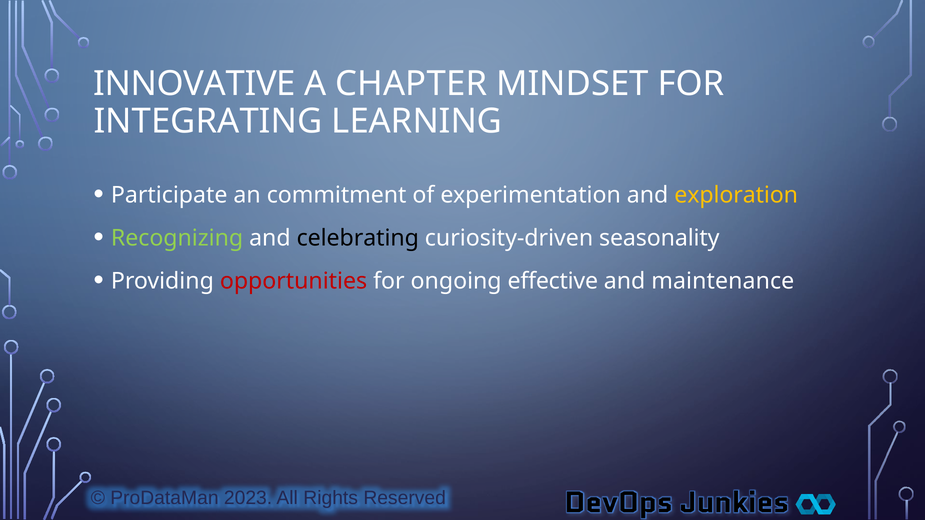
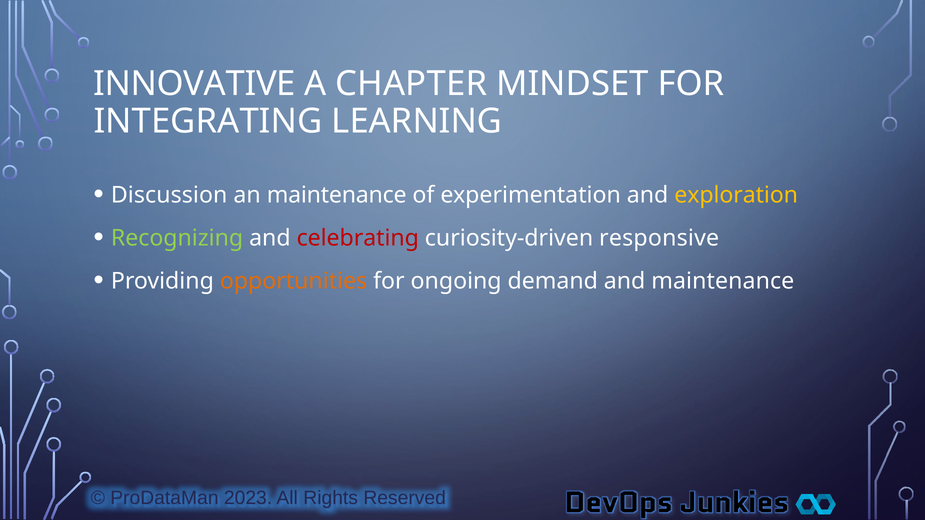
Participate: Participate -> Discussion
an commitment: commitment -> maintenance
celebrating colour: black -> red
seasonality: seasonality -> responsive
opportunities colour: red -> orange
effective: effective -> demand
